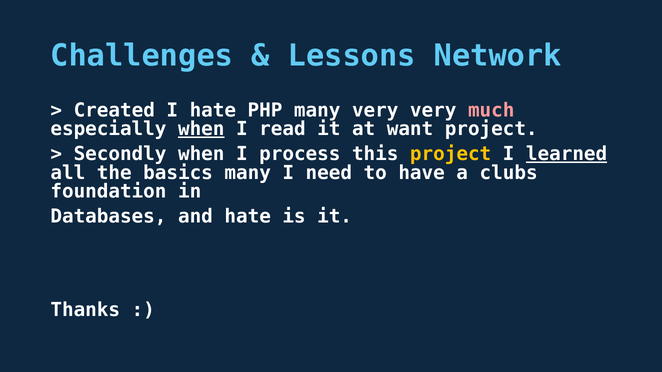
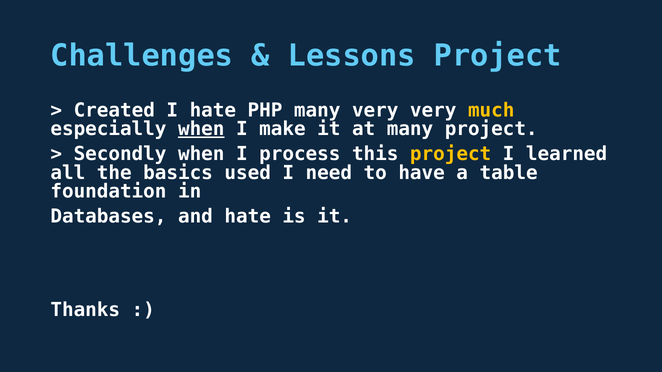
Lessons Network: Network -> Project
much colour: pink -> yellow
read: read -> make
at want: want -> many
learned underline: present -> none
basics many: many -> used
clubs: clubs -> table
